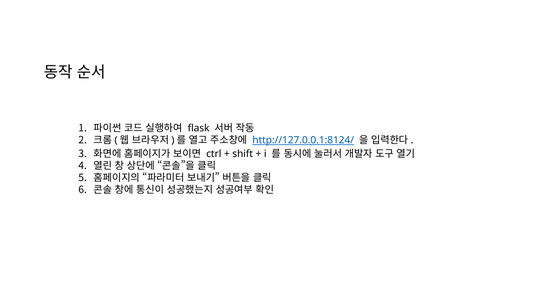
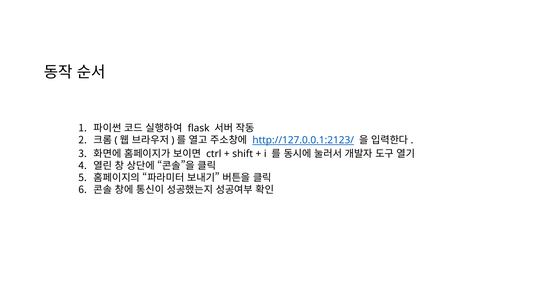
http://127.0.0.1:8124/: http://127.0.0.1:8124/ -> http://127.0.0.1:2123/
